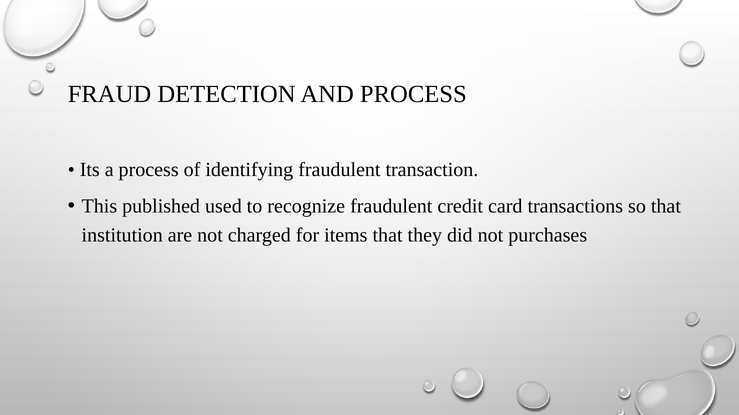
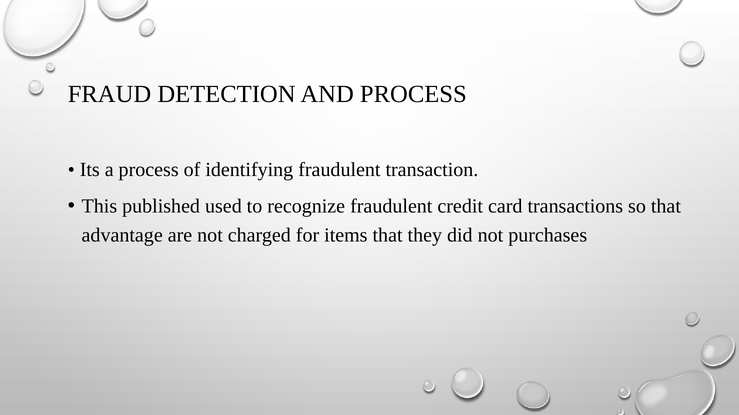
institution: institution -> advantage
